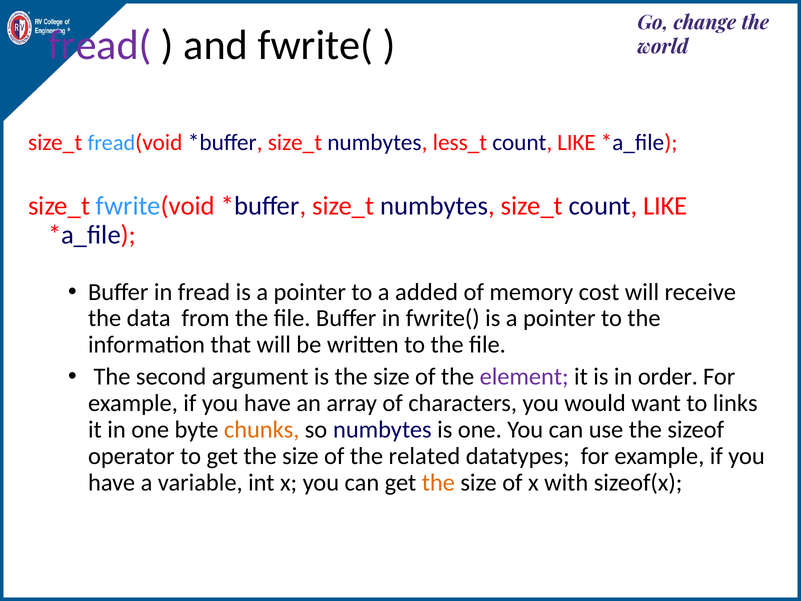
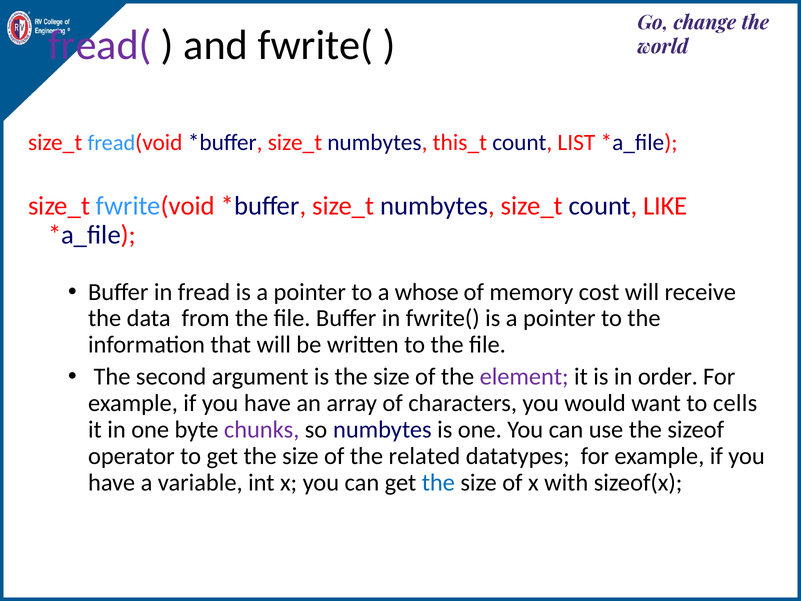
less_t: less_t -> this_t
LIKE at (576, 142): LIKE -> LIST
added: added -> whose
links: links -> cells
chunks colour: orange -> purple
the at (438, 482) colour: orange -> blue
